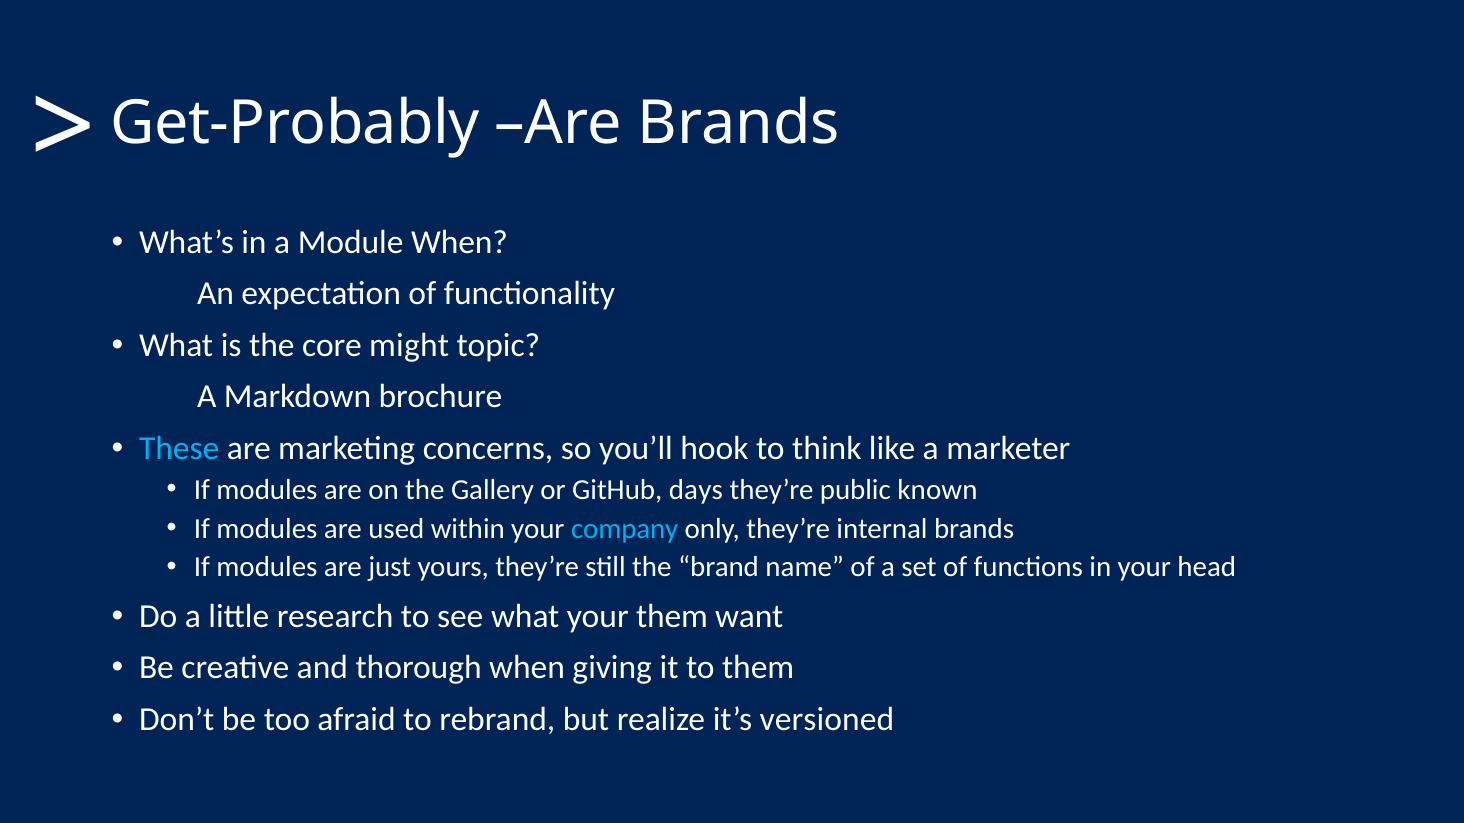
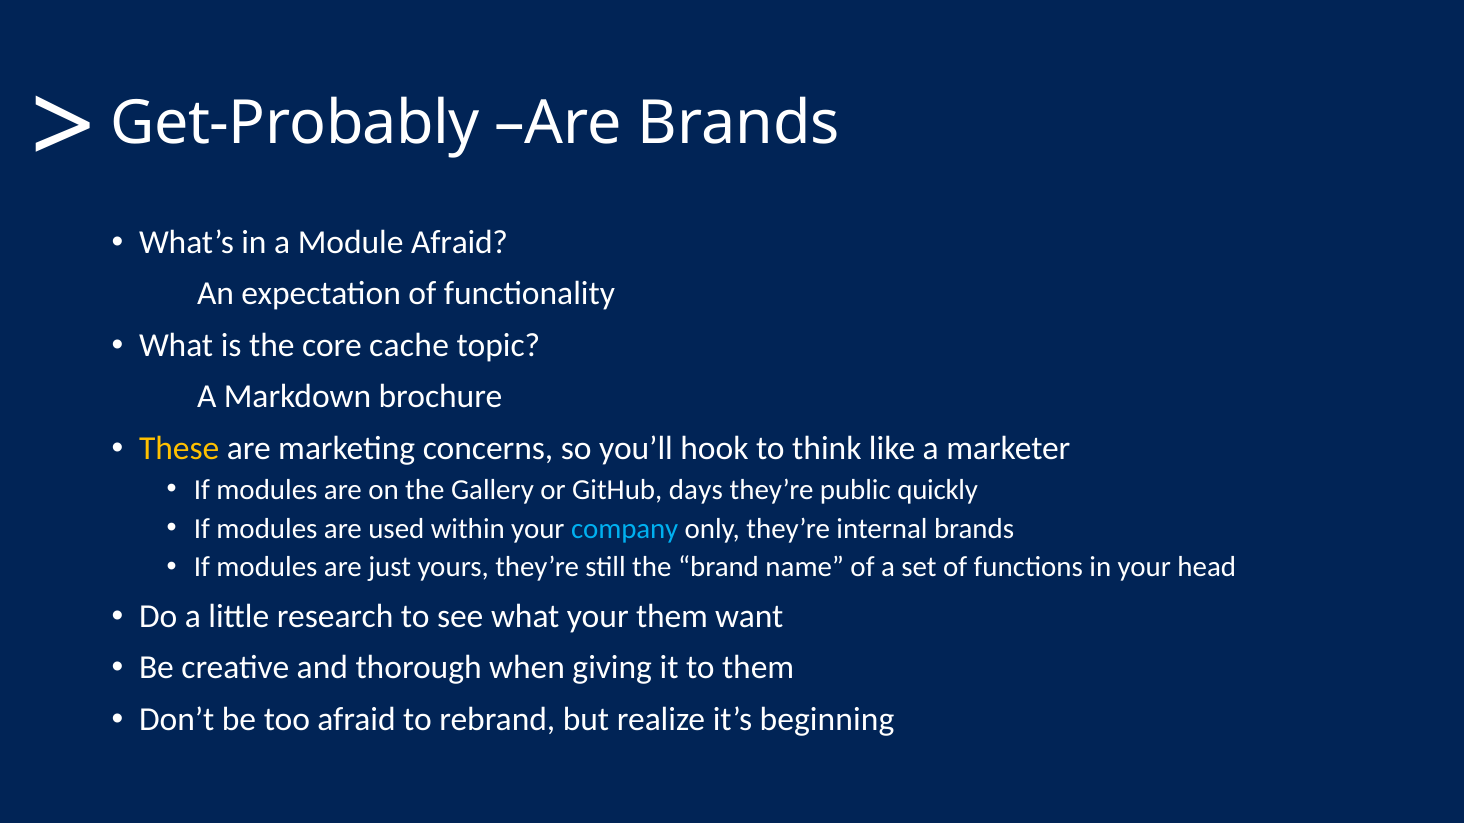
Module When: When -> Afraid
might: might -> cache
These colour: light blue -> yellow
known: known -> quickly
versioned: versioned -> beginning
